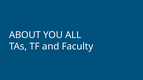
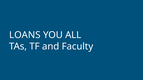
ABOUT: ABOUT -> LOANS
